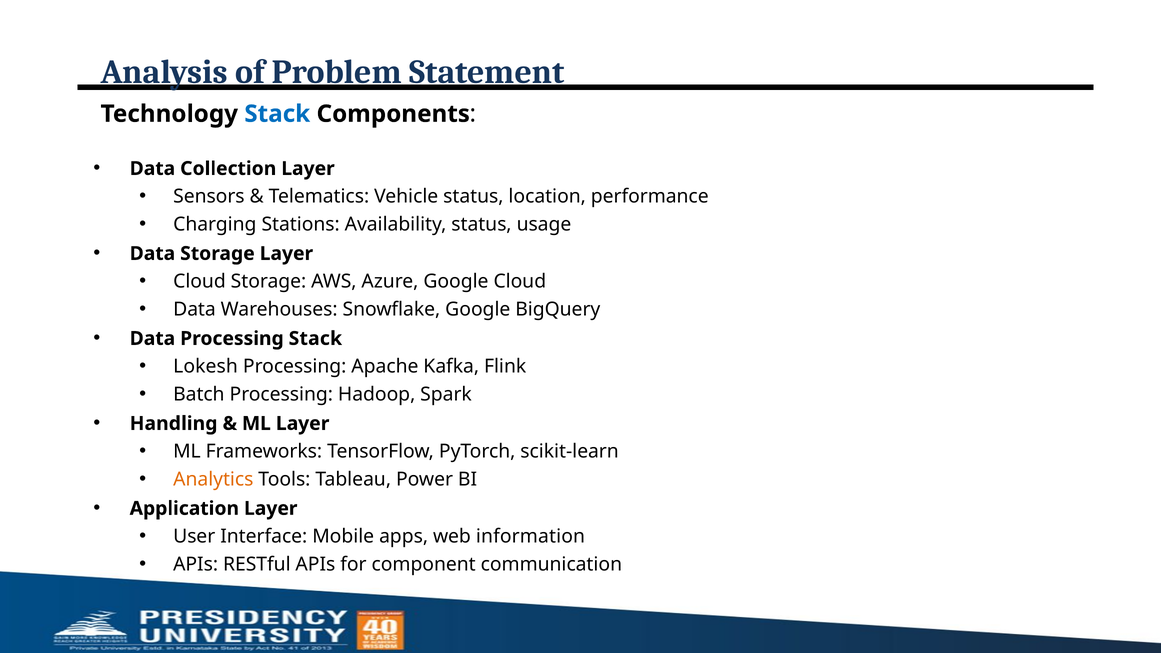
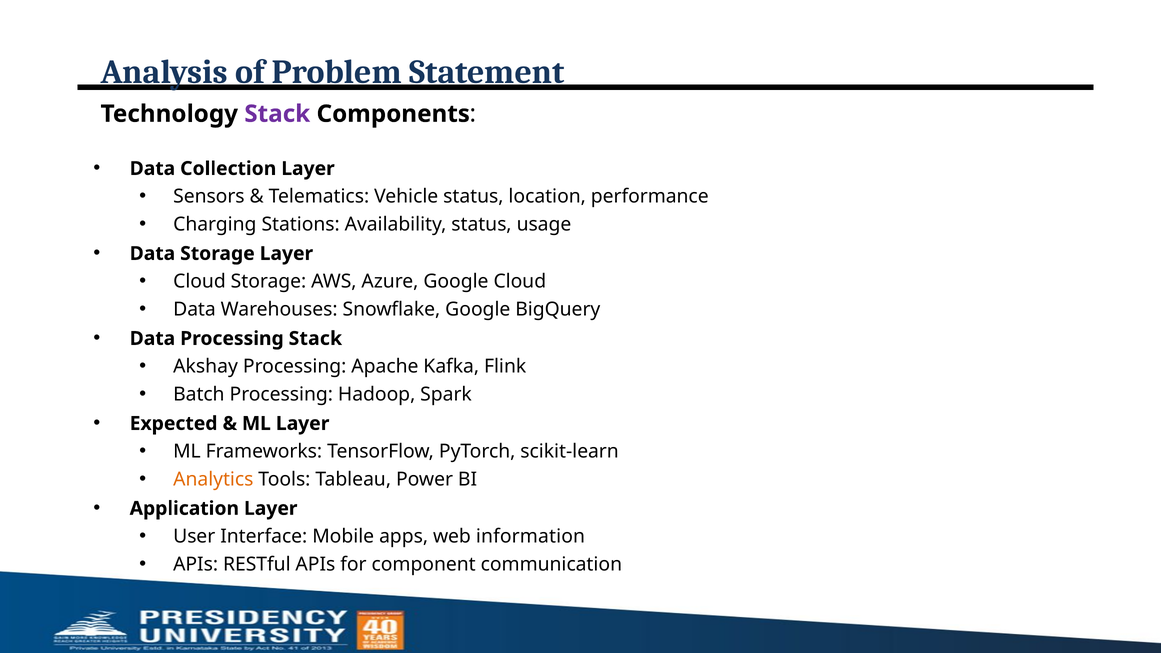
Stack at (277, 114) colour: blue -> purple
Lokesh: Lokesh -> Akshay
Handling: Handling -> Expected
